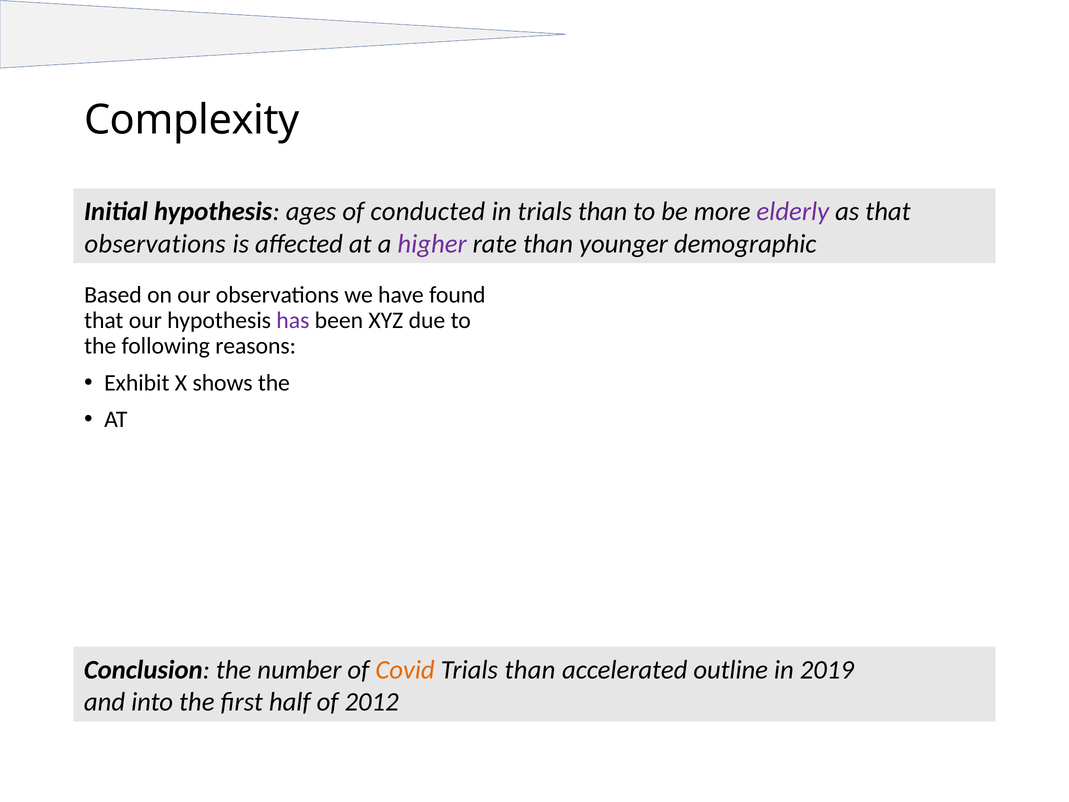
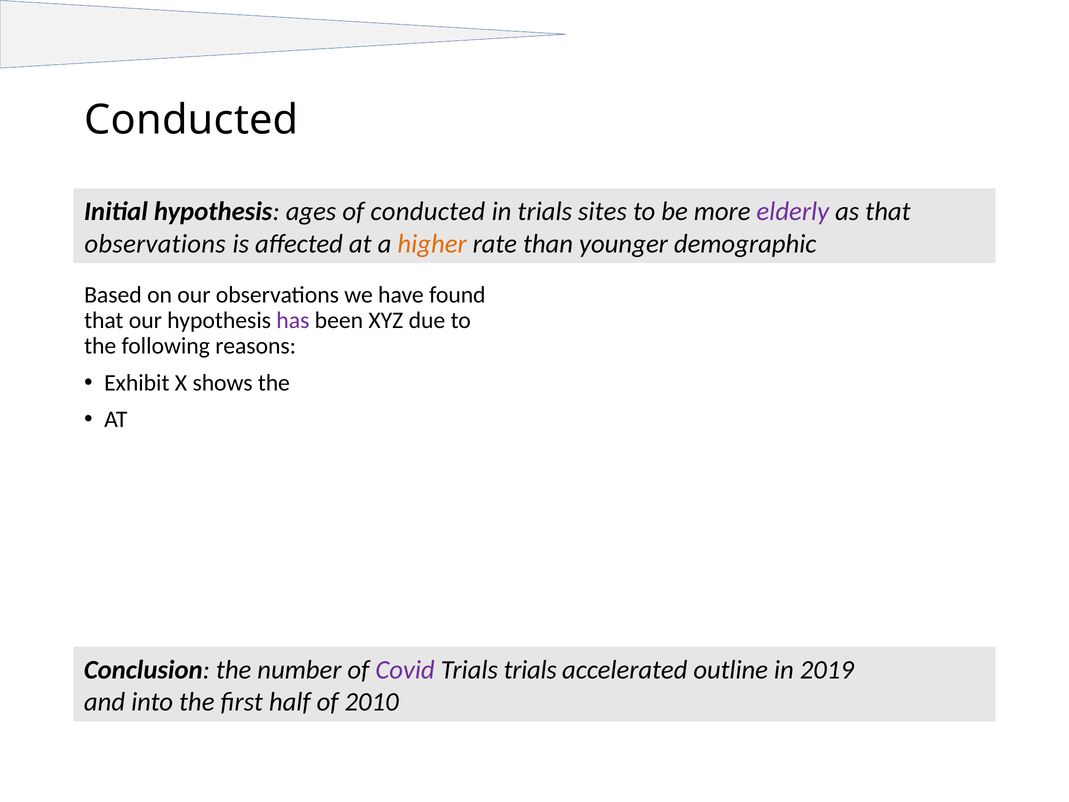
Complexity at (192, 120): Complexity -> Conducted
in trials than: than -> sites
higher colour: purple -> orange
Covid colour: orange -> purple
than at (530, 670): than -> trials
2012: 2012 -> 2010
